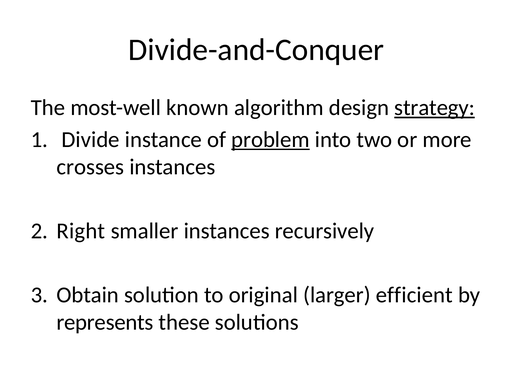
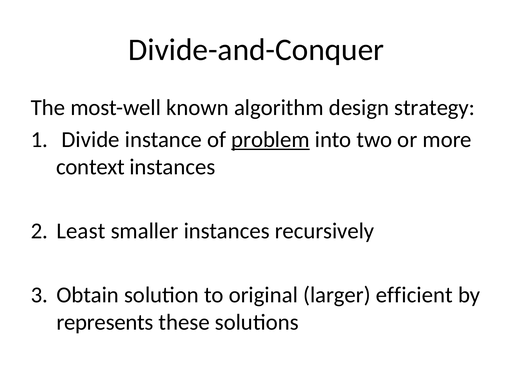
strategy underline: present -> none
crosses: crosses -> context
Right: Right -> Least
